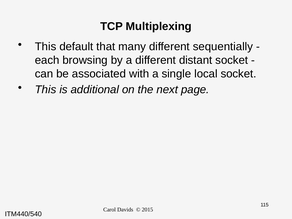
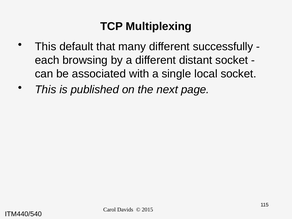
sequentially: sequentially -> successfully
additional: additional -> published
